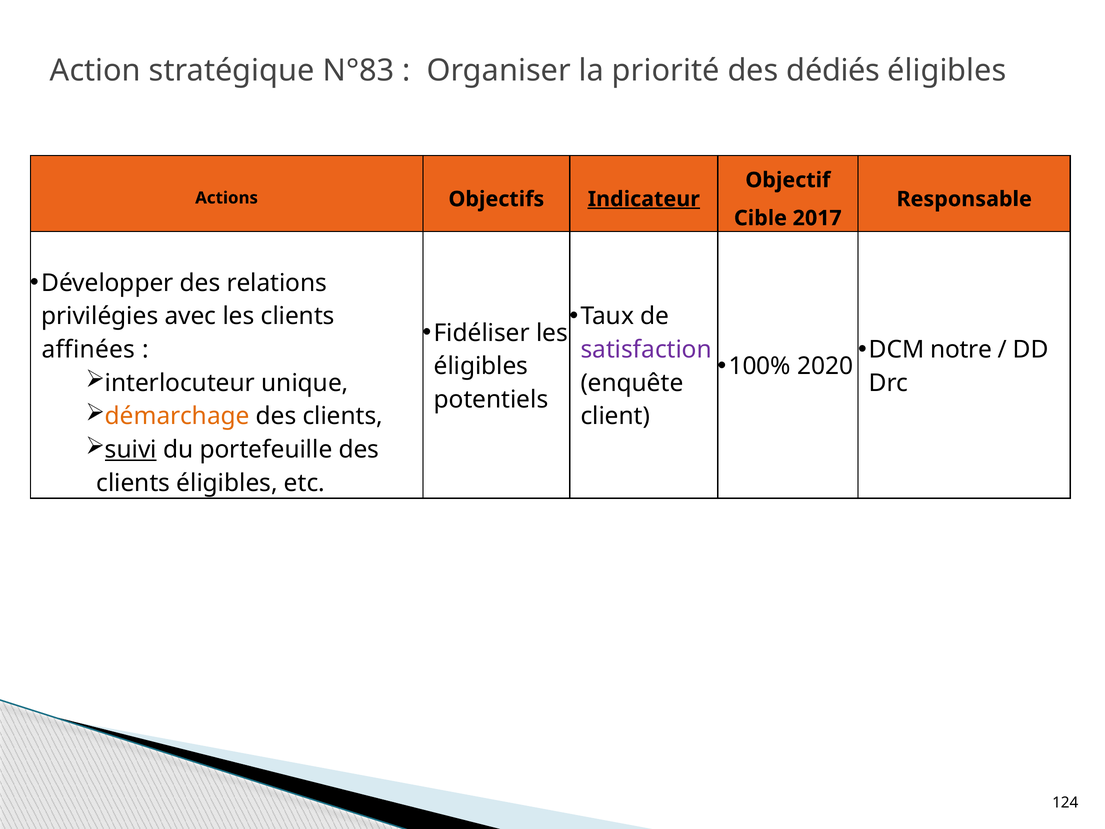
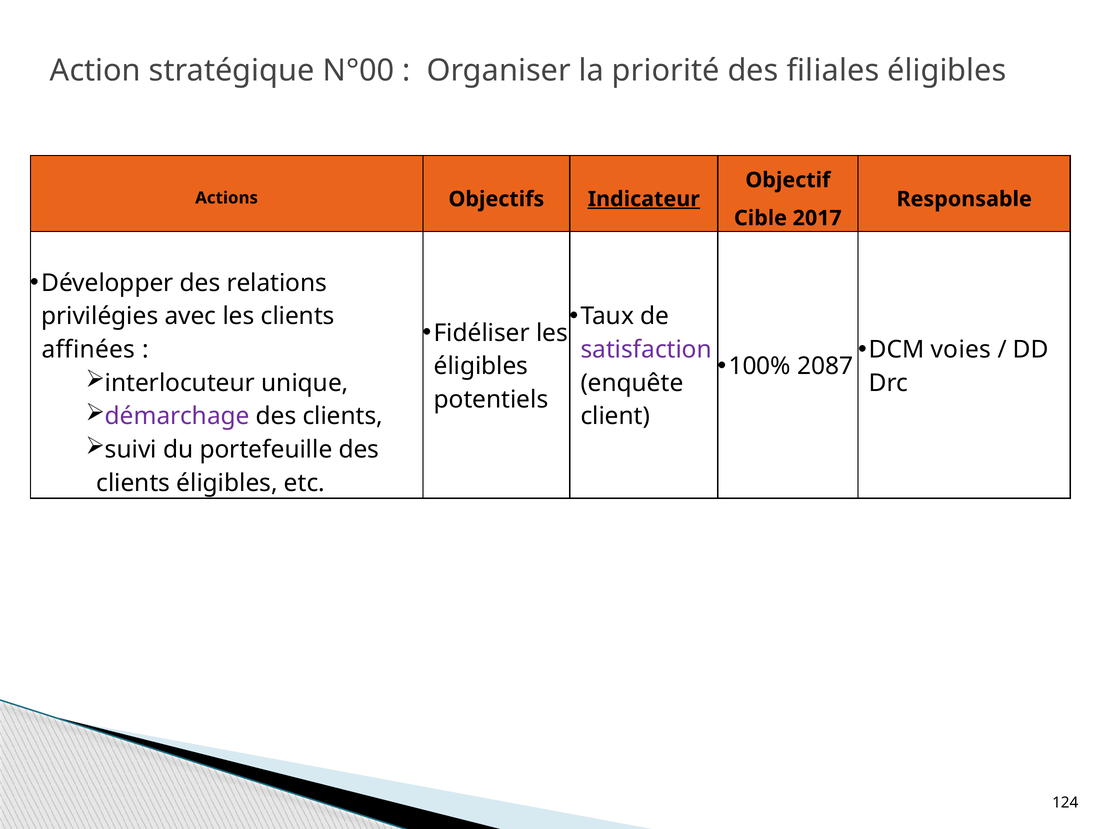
N°83: N°83 -> N°00
dédiés: dédiés -> filiales
notre: notre -> voies
2020: 2020 -> 2087
démarchage colour: orange -> purple
suivi underline: present -> none
